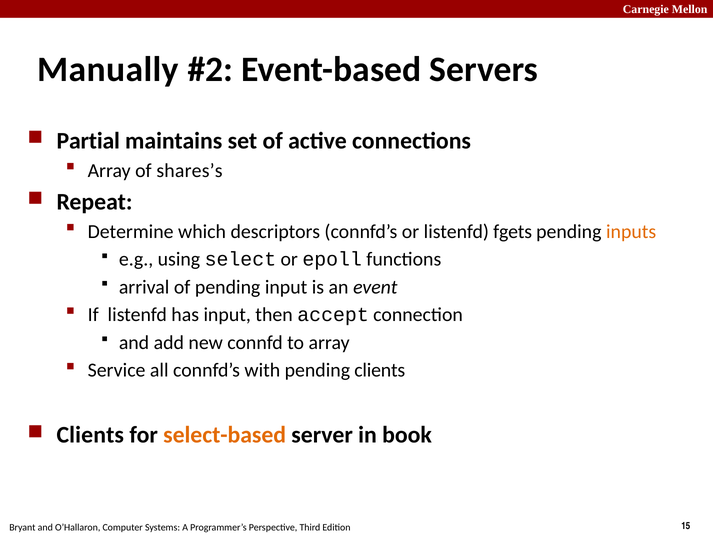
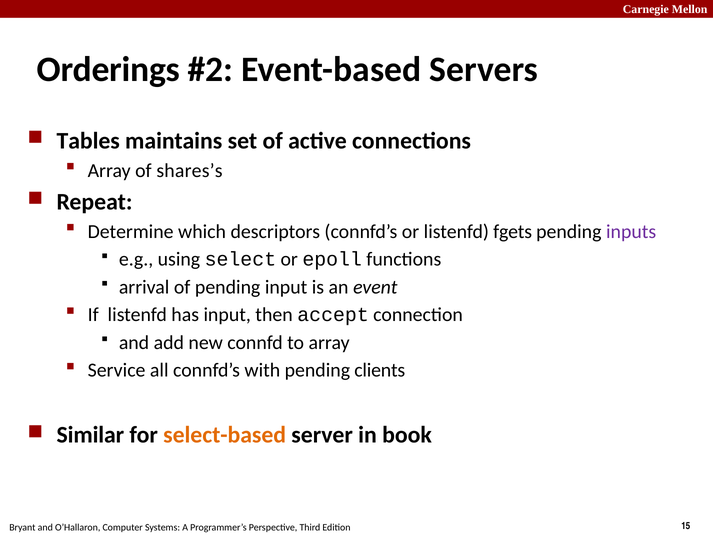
Manually: Manually -> Orderings
Partial: Partial -> Tables
inputs colour: orange -> purple
Clients at (90, 435): Clients -> Similar
